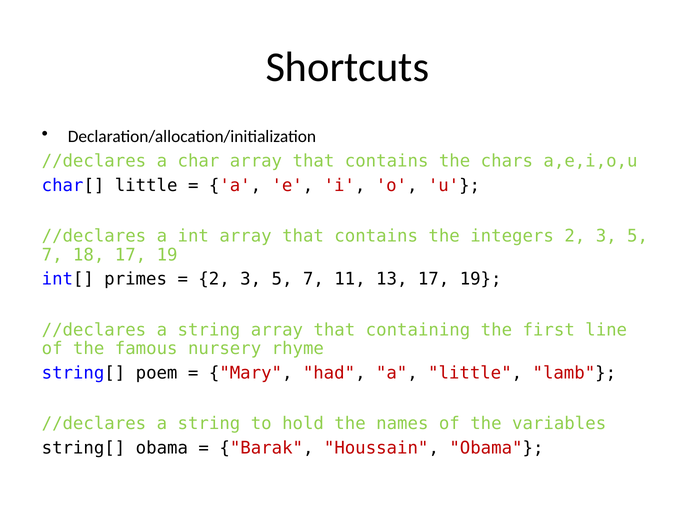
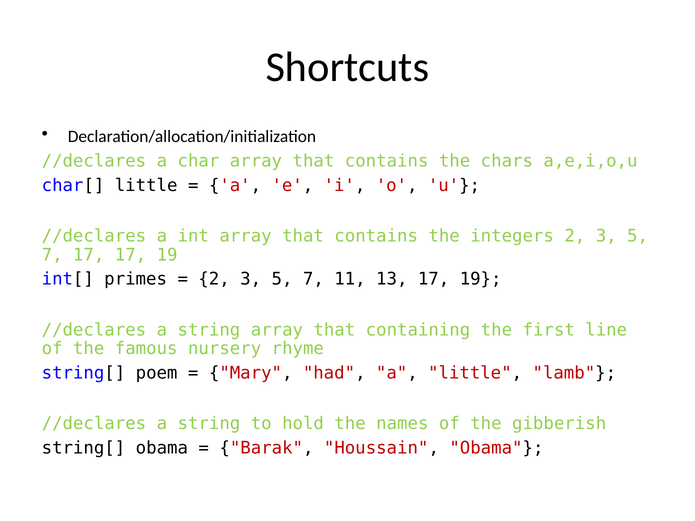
7 18: 18 -> 17
variables: variables -> gibberish
